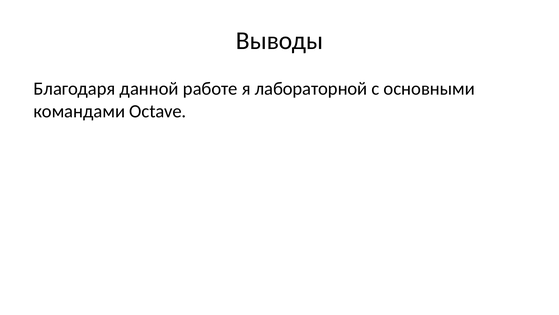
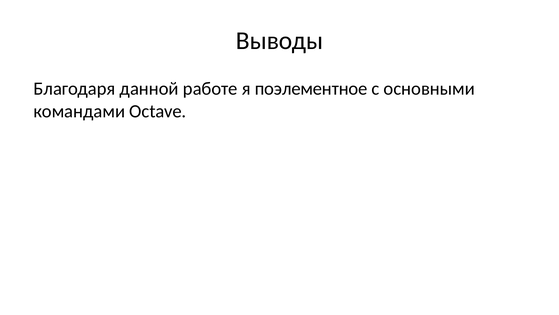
лабораторной: лабораторной -> поэлементное
